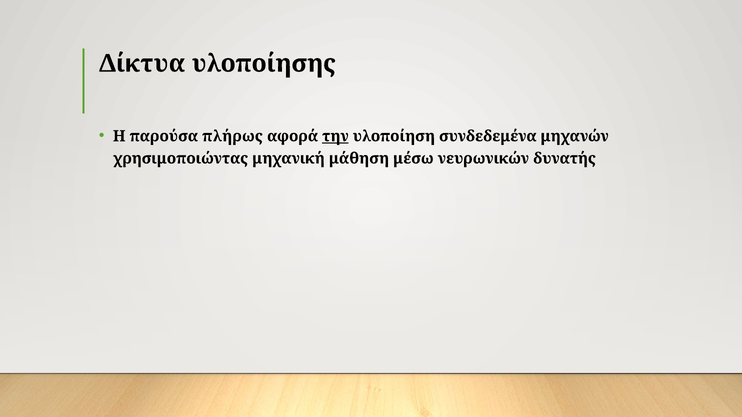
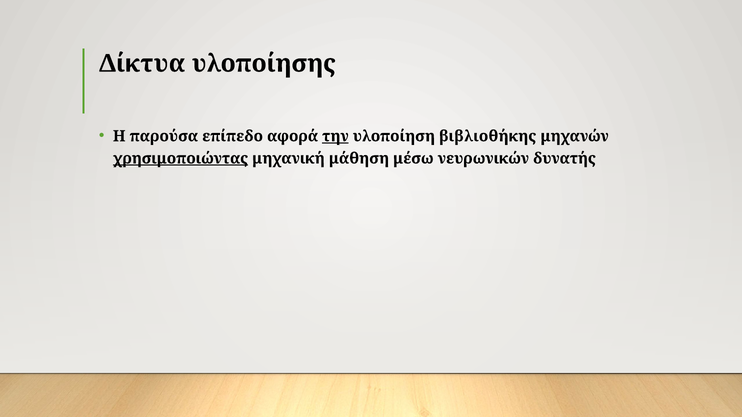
πλήρως: πλήρως -> επίπεδο
συνδεδεμένα: συνδεδεμένα -> βιβλιοθήκης
χρησιμοποιώντας underline: none -> present
